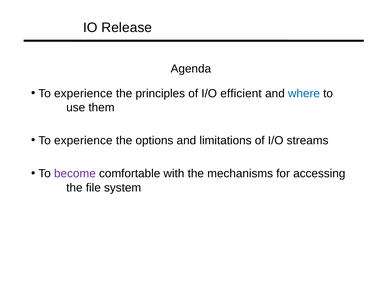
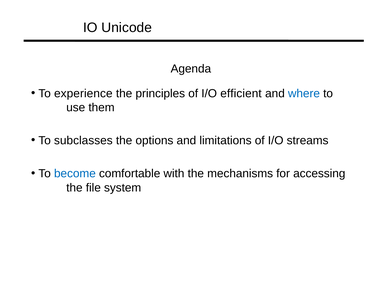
Release: Release -> Unicode
experience at (83, 141): experience -> subclasses
become colour: purple -> blue
